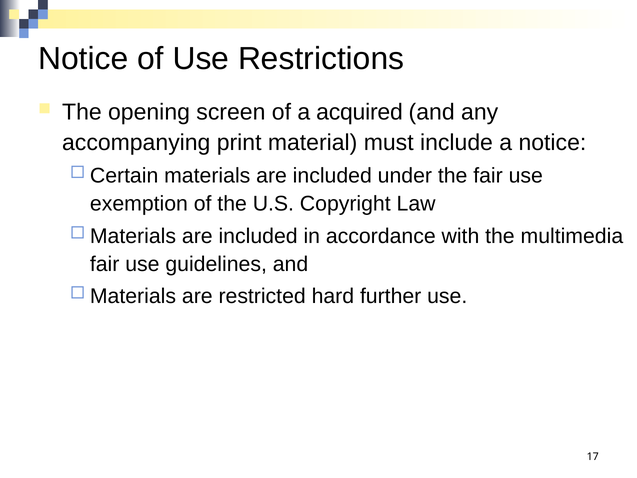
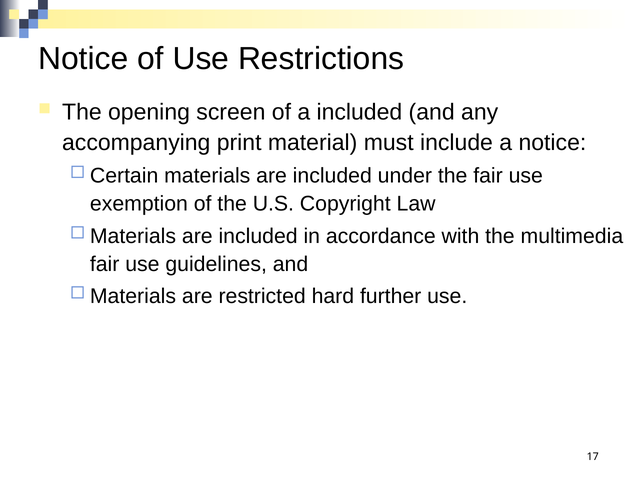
a acquired: acquired -> included
